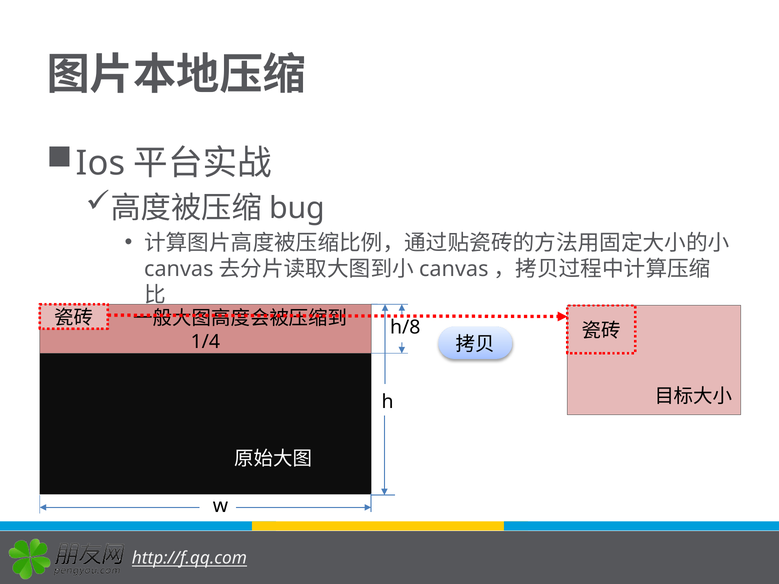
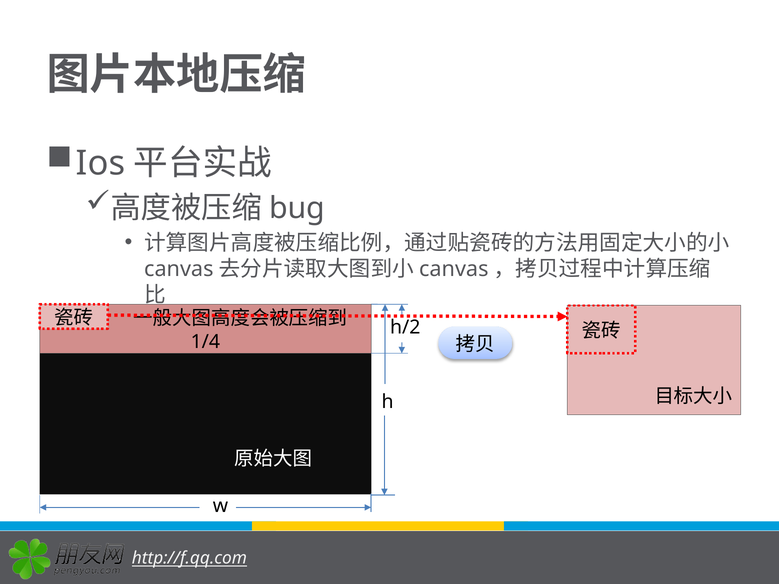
h/8: h/8 -> h/2
